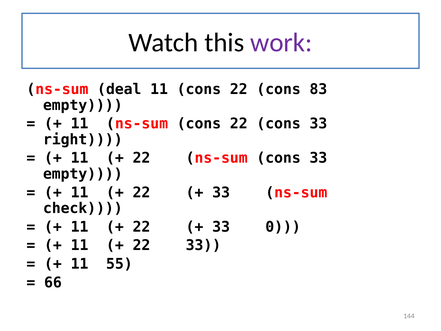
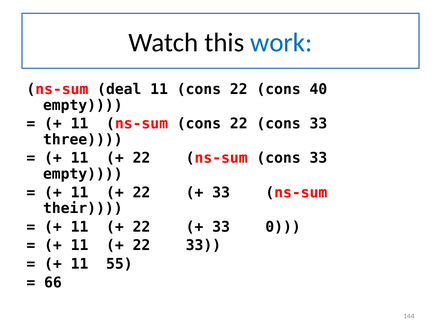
work colour: purple -> blue
83: 83 -> 40
right: right -> three
check: check -> their
